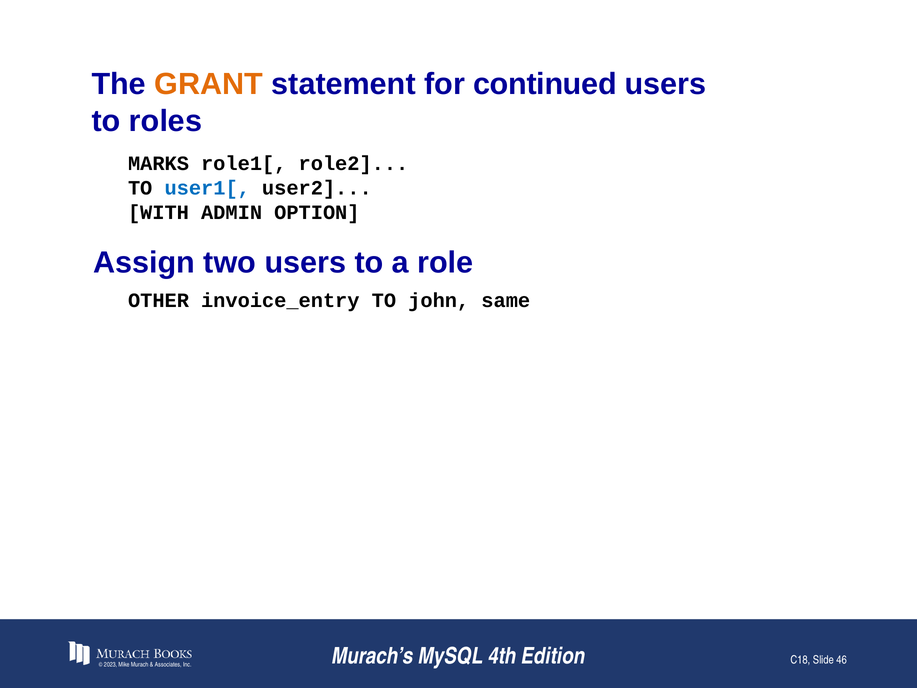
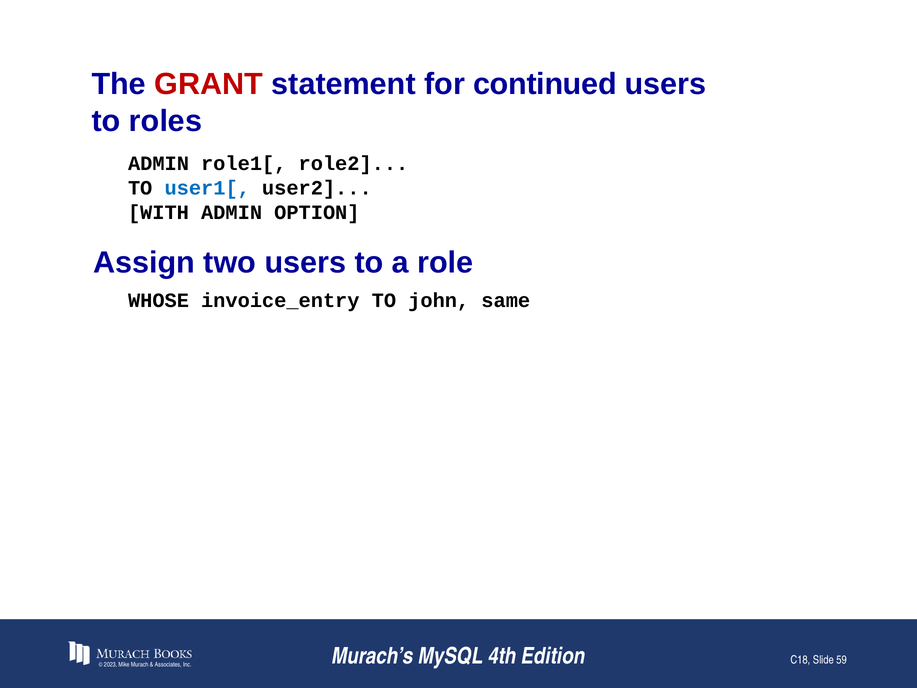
GRANT colour: orange -> red
MARKS at (159, 163): MARKS -> ADMIN
OTHER: OTHER -> WHOSE
46: 46 -> 59
